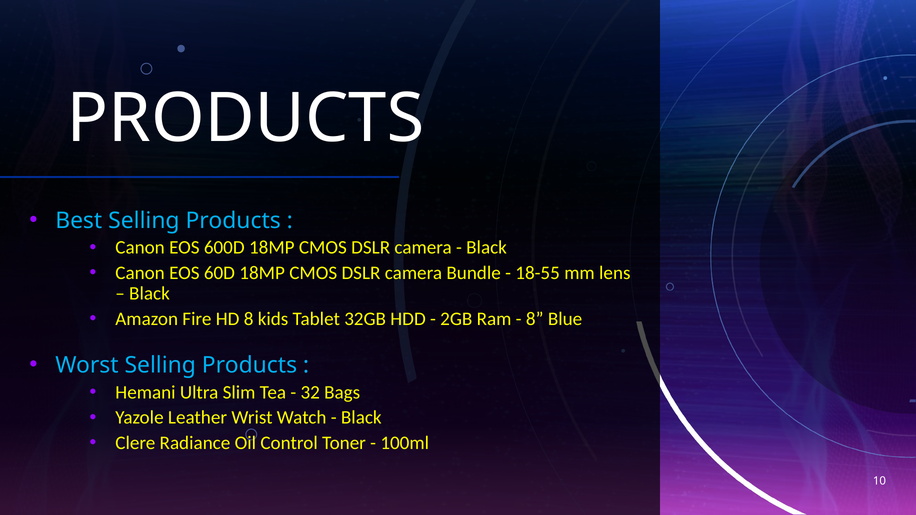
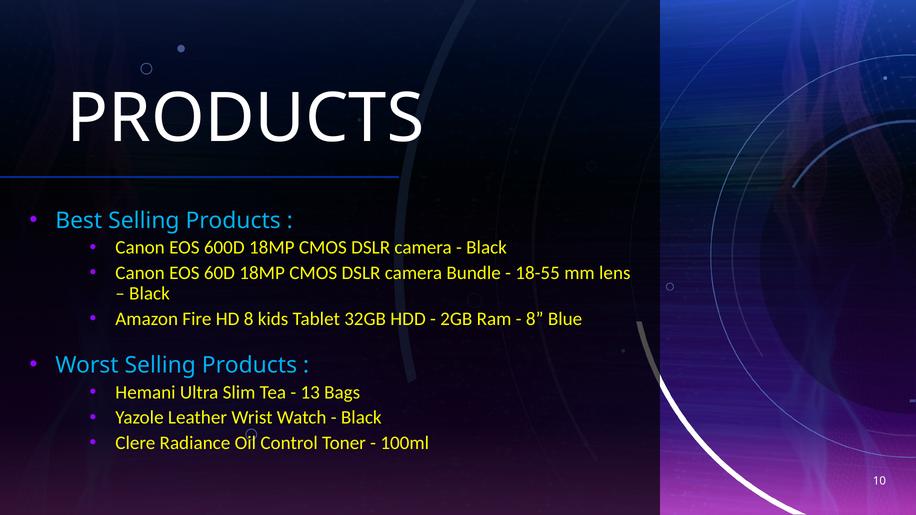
32: 32 -> 13
